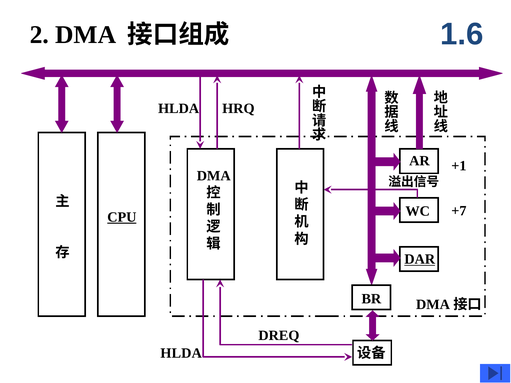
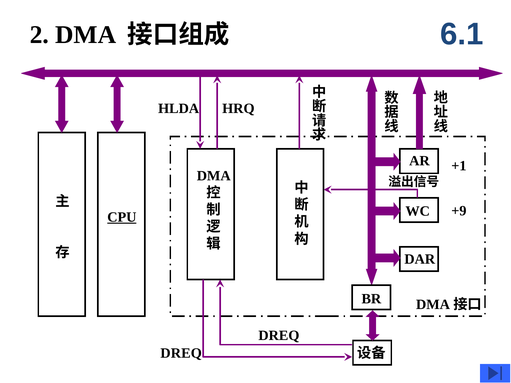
1.6: 1.6 -> 6.1
+7: +7 -> +9
DAR underline: present -> none
HLDA at (181, 353): HLDA -> DREQ
